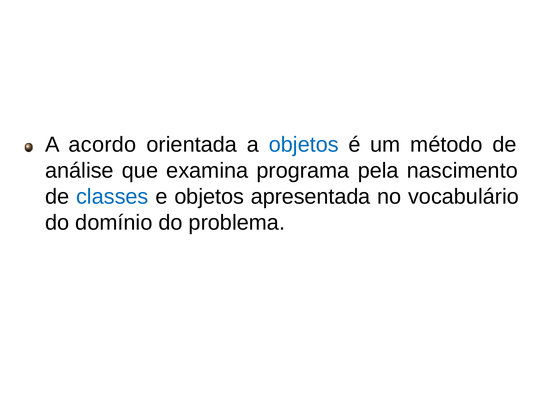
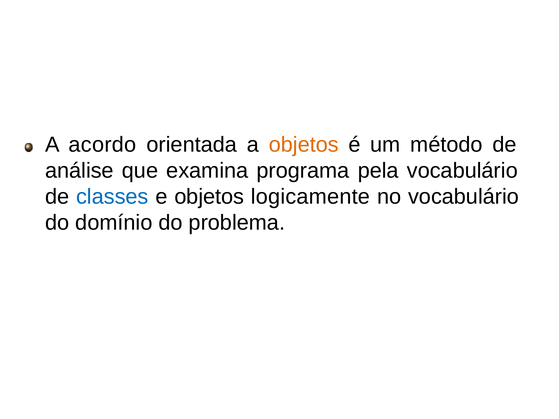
objetos at (304, 145) colour: blue -> orange
pela nascimento: nascimento -> vocabulário
apresentada: apresentada -> logicamente
